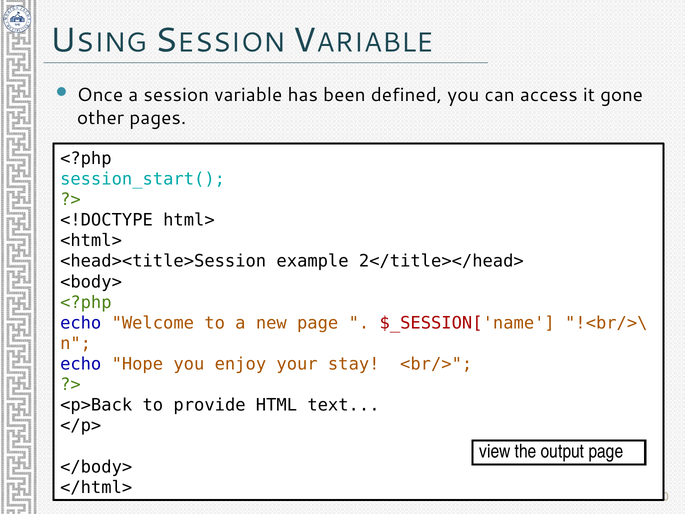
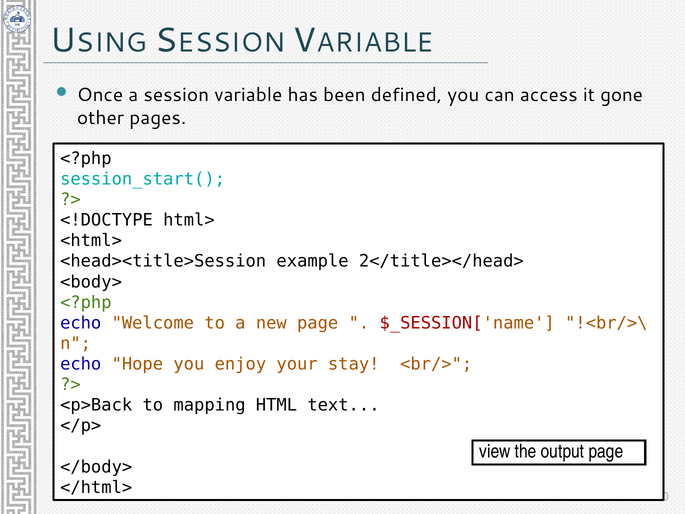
provide: provide -> mapping
